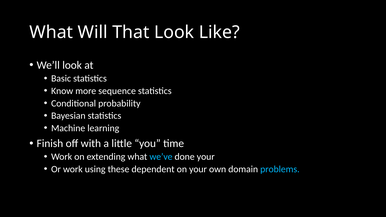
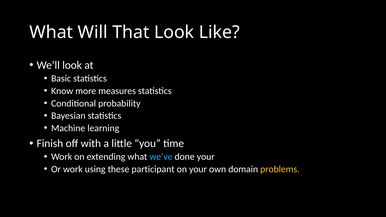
sequence: sequence -> measures
dependent: dependent -> participant
problems colour: light blue -> yellow
